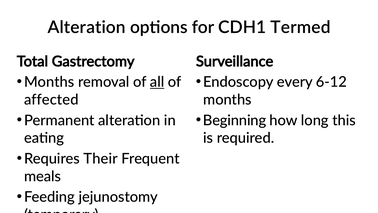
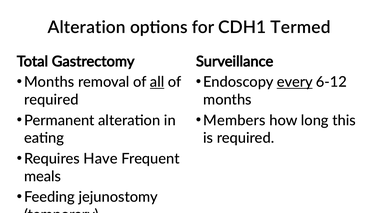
every underline: none -> present
affected at (51, 100): affected -> required
Beginning: Beginning -> Members
Their: Their -> Have
